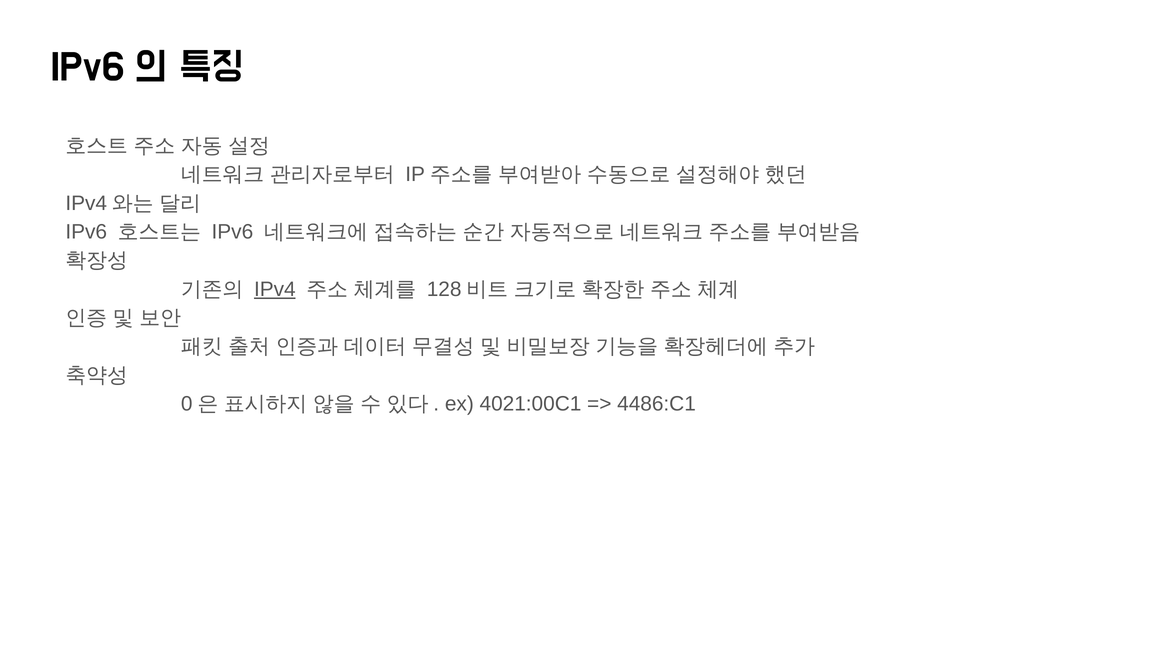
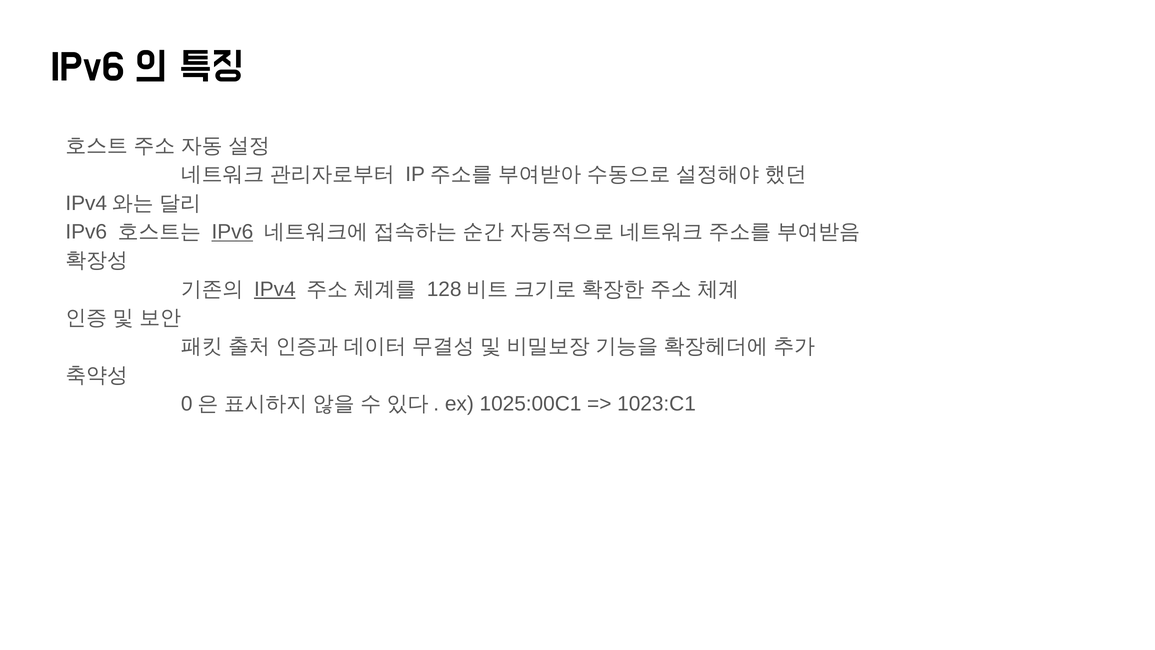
IPv6 at (232, 232) underline: none -> present
4021:00C1: 4021:00C1 -> 1025:00C1
4486:C1: 4486:C1 -> 1023:C1
